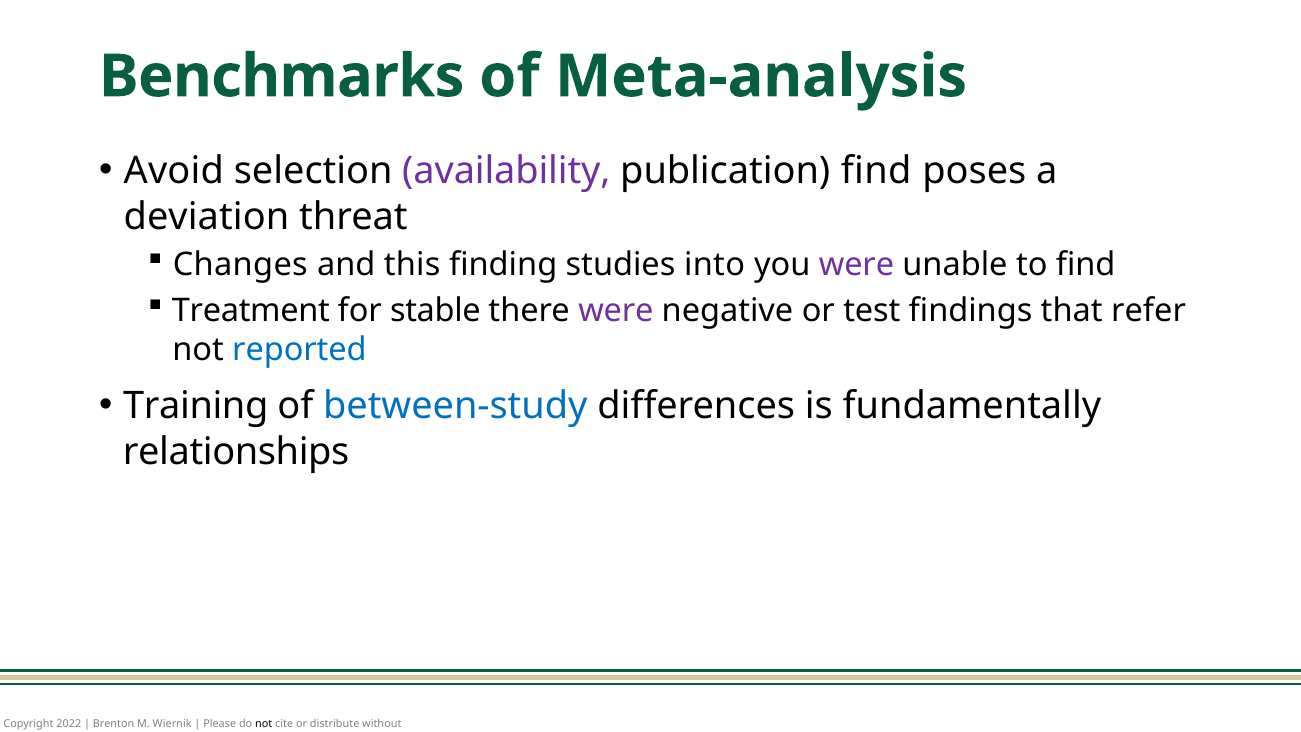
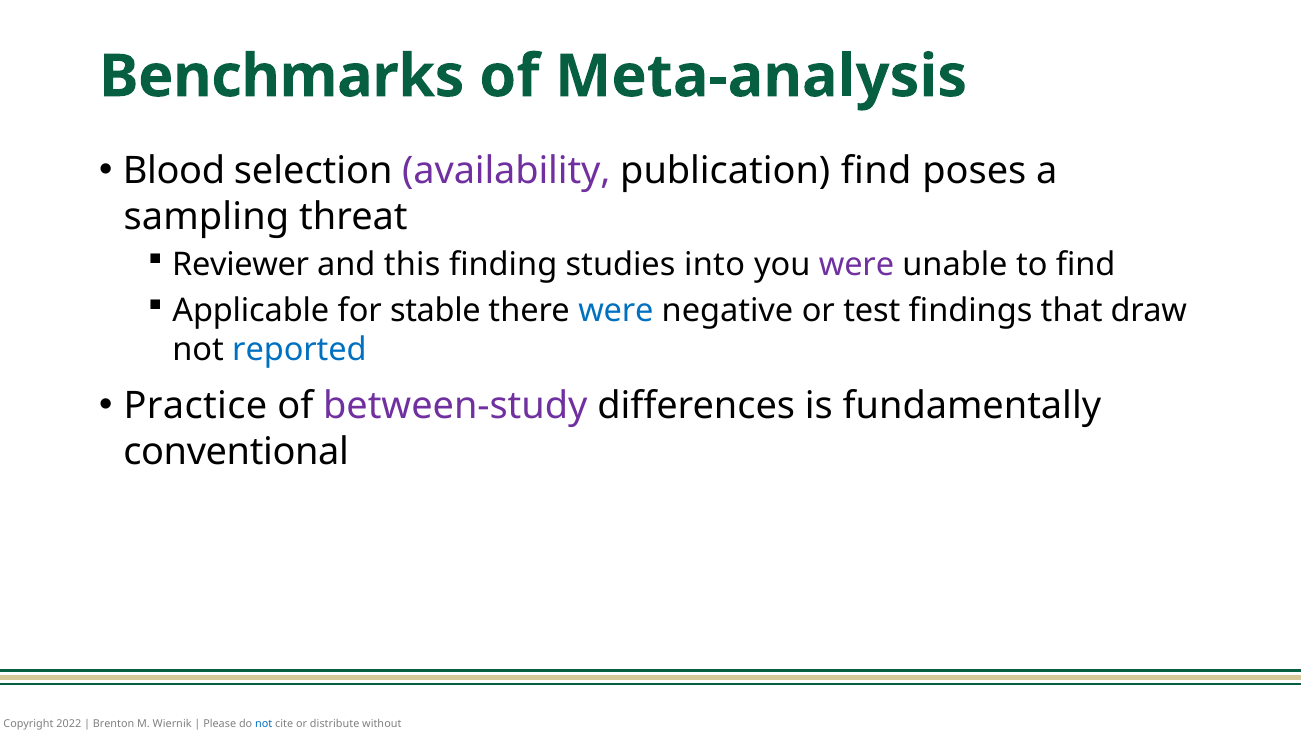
Avoid: Avoid -> Blood
deviation: deviation -> sampling
Changes: Changes -> Reviewer
Treatment: Treatment -> Applicable
were at (616, 311) colour: purple -> blue
refer: refer -> draw
Training: Training -> Practice
between-study colour: blue -> purple
relationships: relationships -> conventional
not at (264, 724) colour: black -> blue
